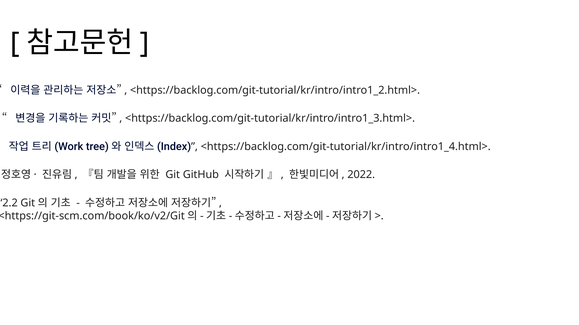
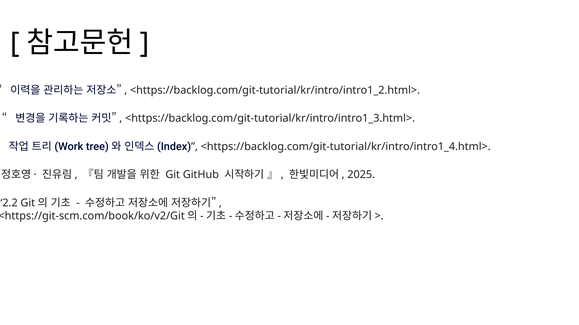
2022: 2022 -> 2025
